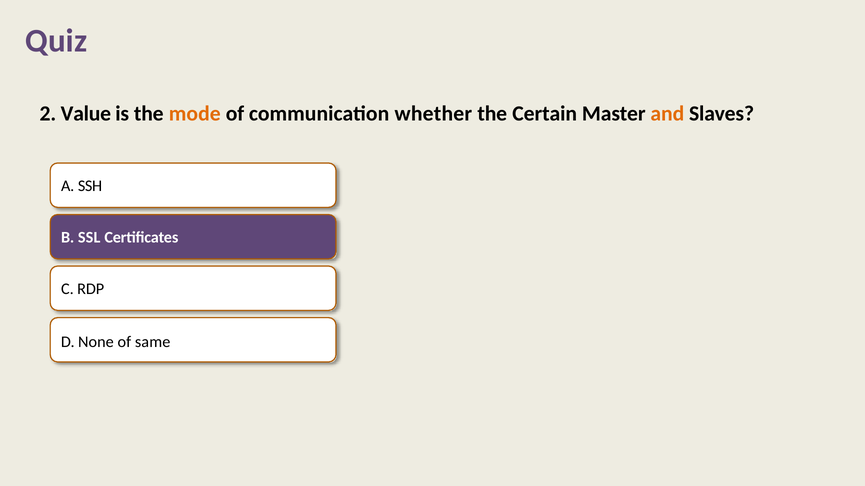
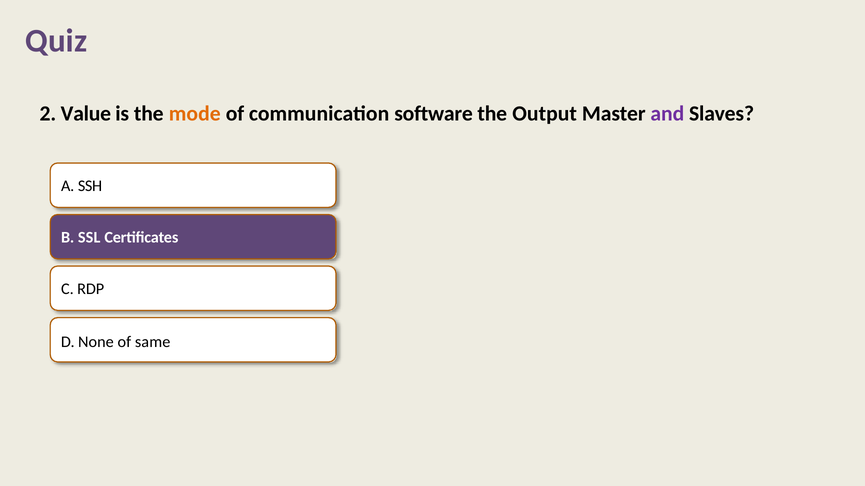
whether: whether -> software
Certain: Certain -> Output
and colour: orange -> purple
